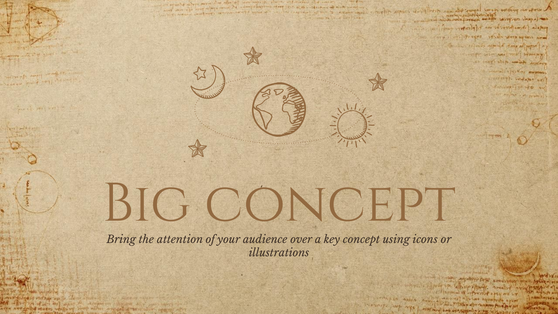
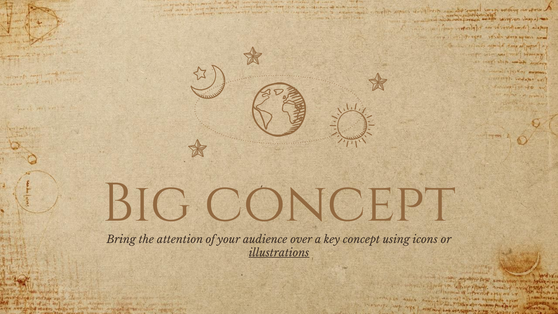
illustrations underline: none -> present
